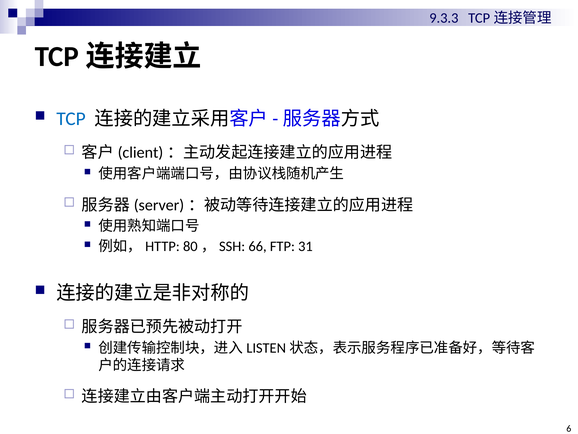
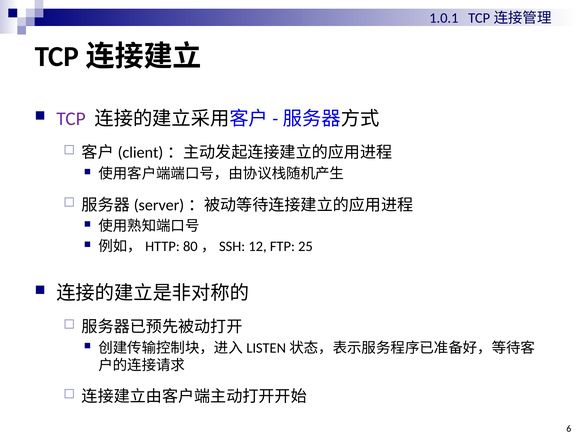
9.3.3: 9.3.3 -> 1.0.1
TCP colour: blue -> purple
66: 66 -> 12
31: 31 -> 25
